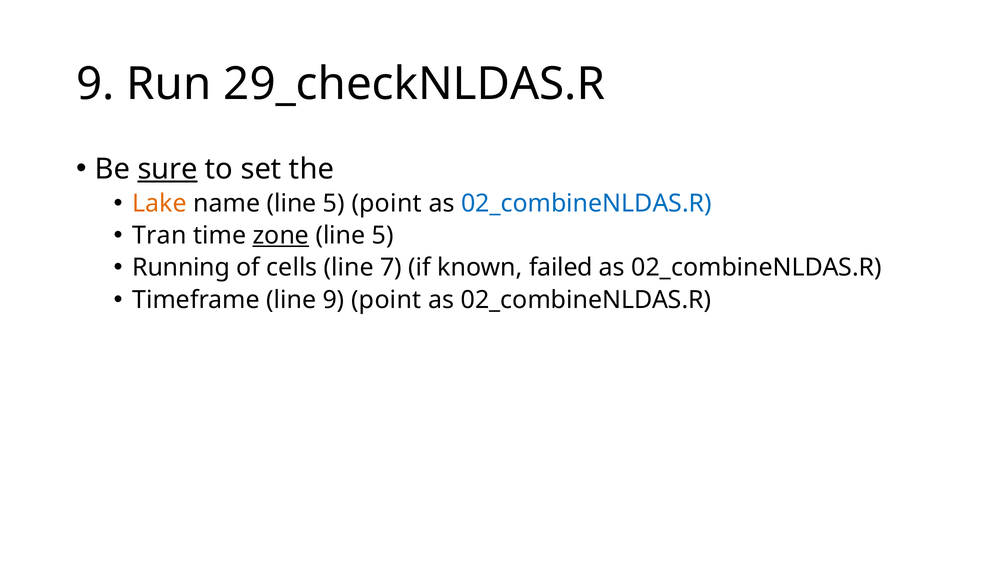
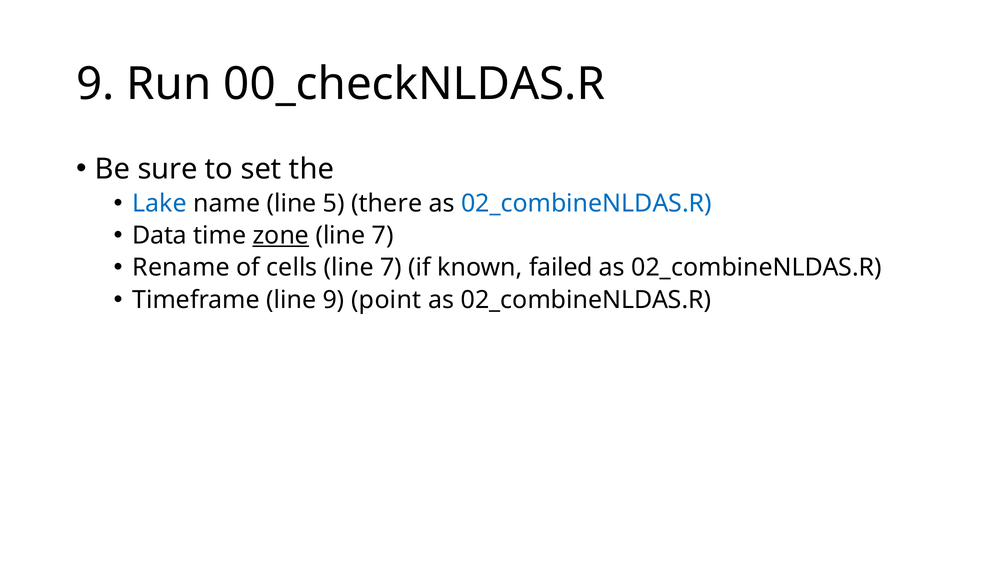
29_checkNLDAS.R: 29_checkNLDAS.R -> 00_checkNLDAS.R
sure underline: present -> none
Lake colour: orange -> blue
5 point: point -> there
Tran: Tran -> Data
5 at (383, 235): 5 -> 7
Running: Running -> Rename
